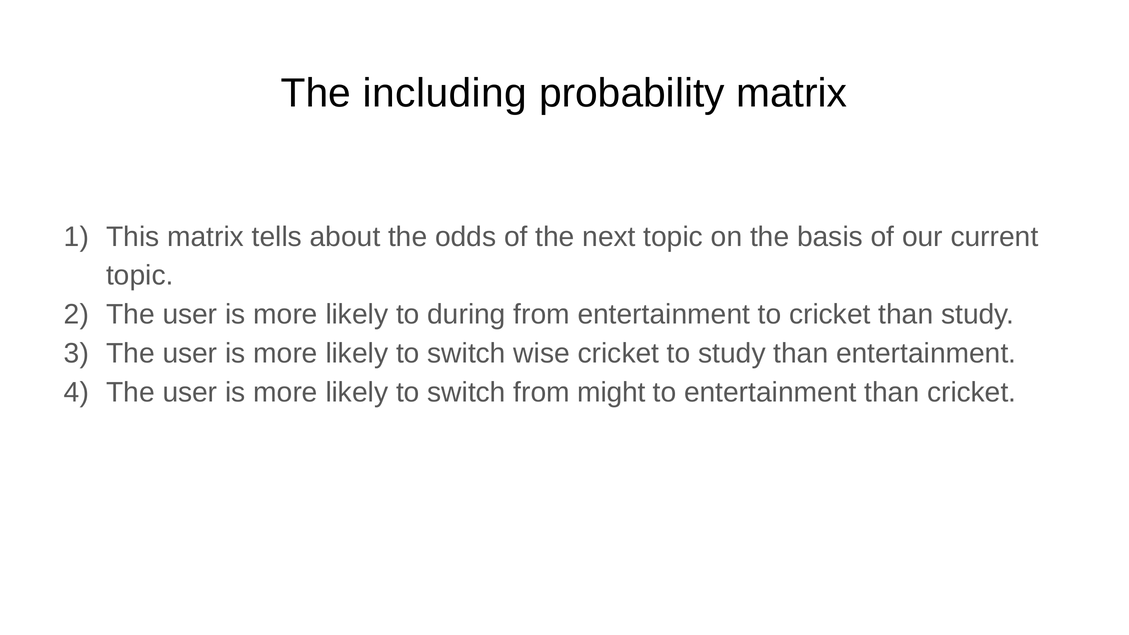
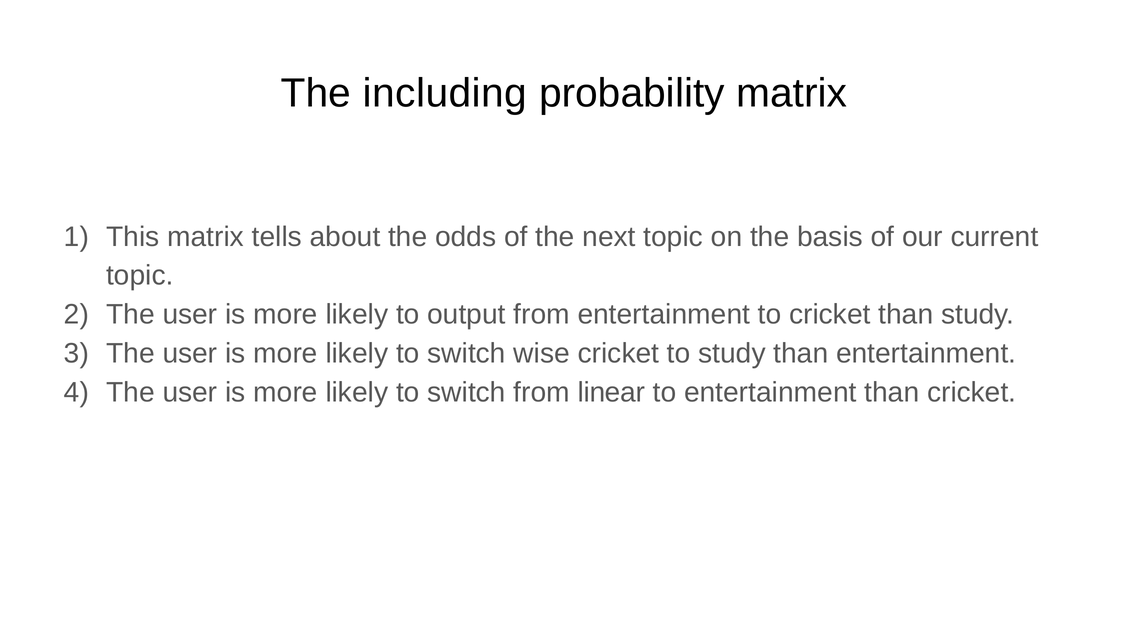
during: during -> output
might: might -> linear
